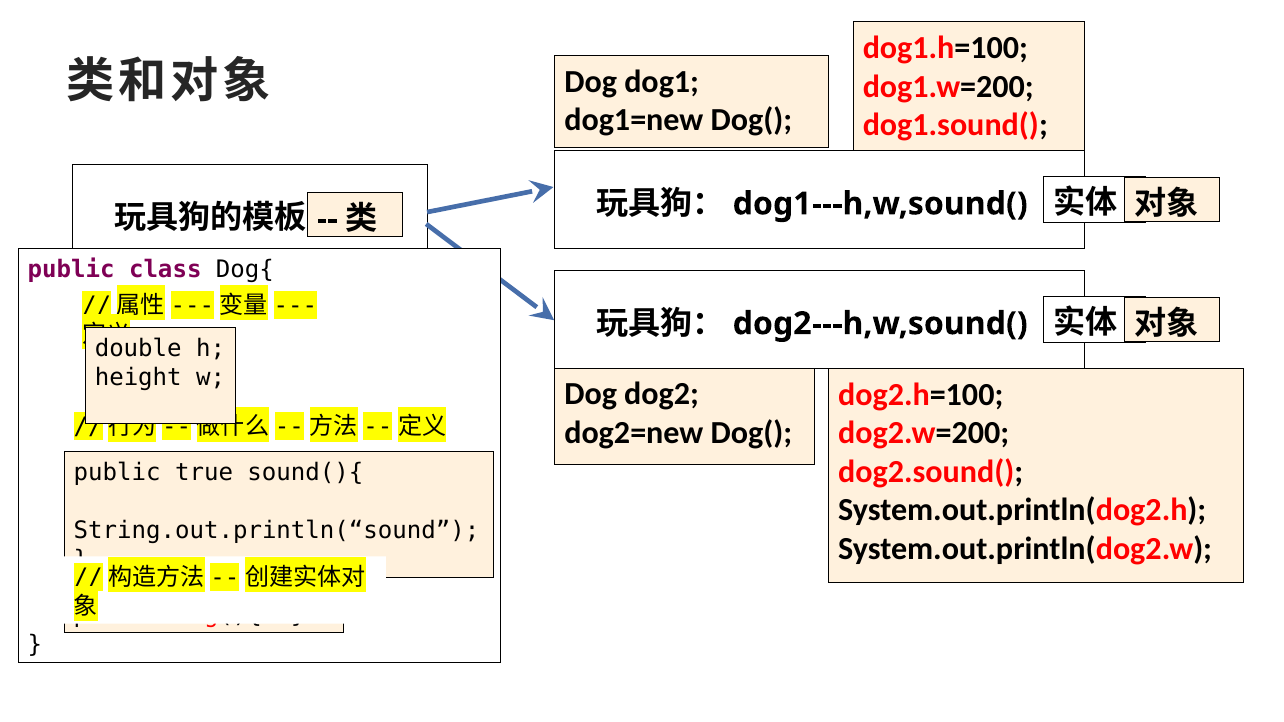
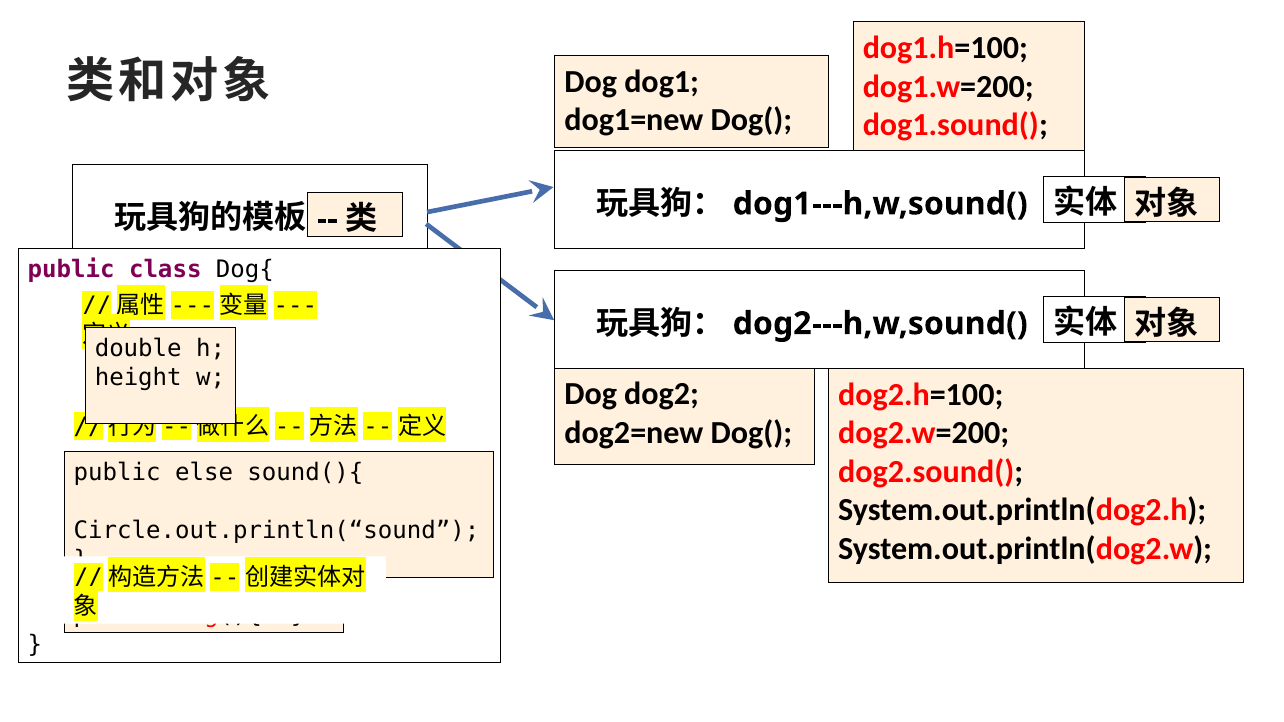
true: true -> else
String.out.println(“sound: String.out.println(“sound -> Circle.out.println(“sound
